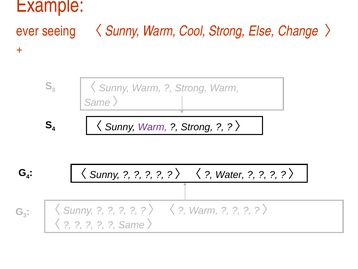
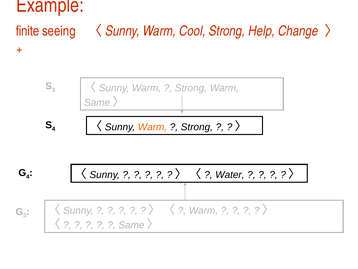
ever: ever -> finite
Else: Else -> Help
Warm at (152, 127) colour: purple -> orange
